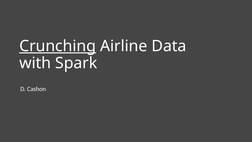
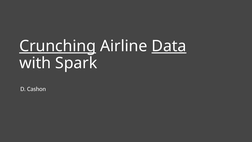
Data underline: none -> present
